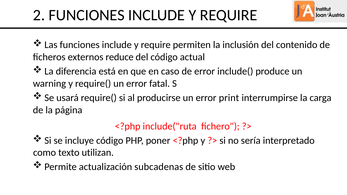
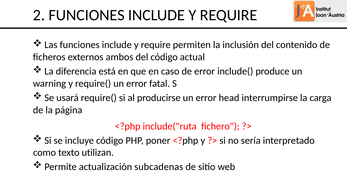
reduce: reduce -> ambos
print: print -> head
